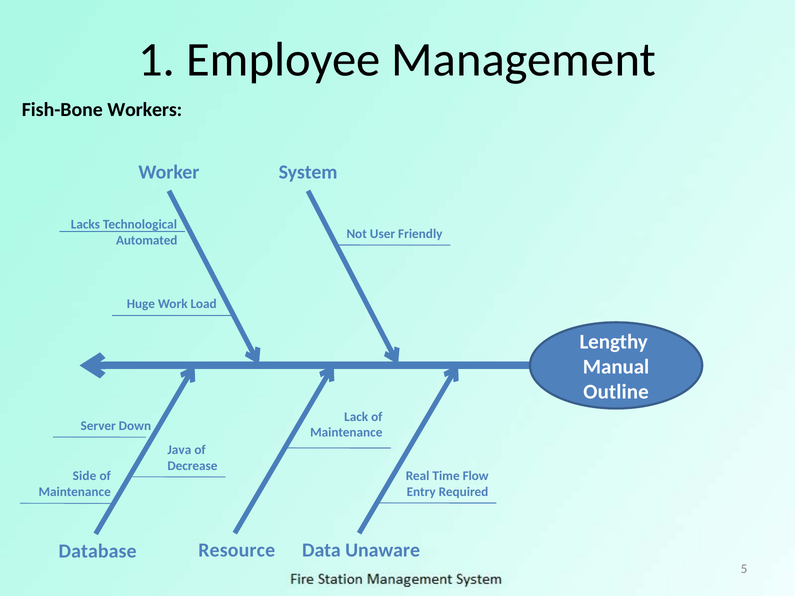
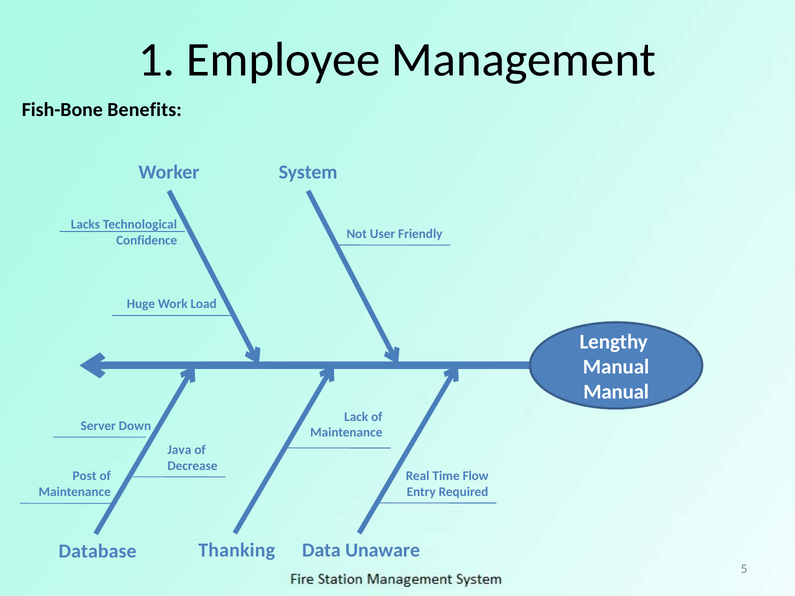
Workers: Workers -> Benefits
Automated: Automated -> Confidence
Outline at (616, 392): Outline -> Manual
Side: Side -> Post
Resource: Resource -> Thanking
